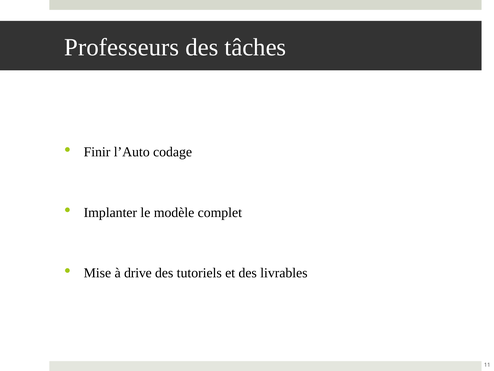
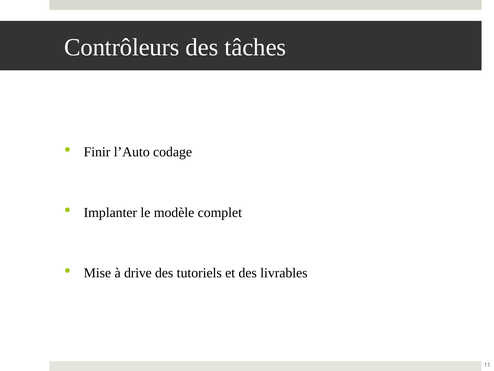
Professeurs: Professeurs -> Contrôleurs
